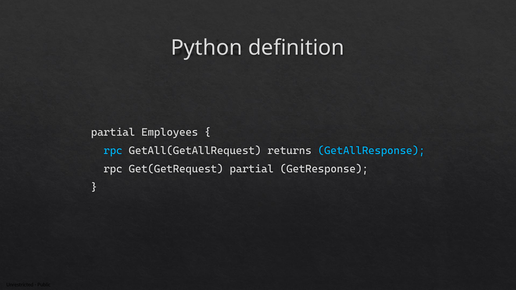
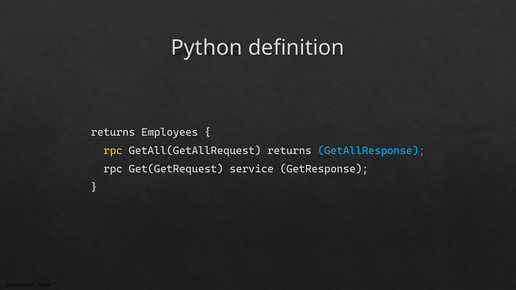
partial at (113, 133): partial -> returns
rpc at (113, 151) colour: light blue -> yellow
Get(GetRequest partial: partial -> service
